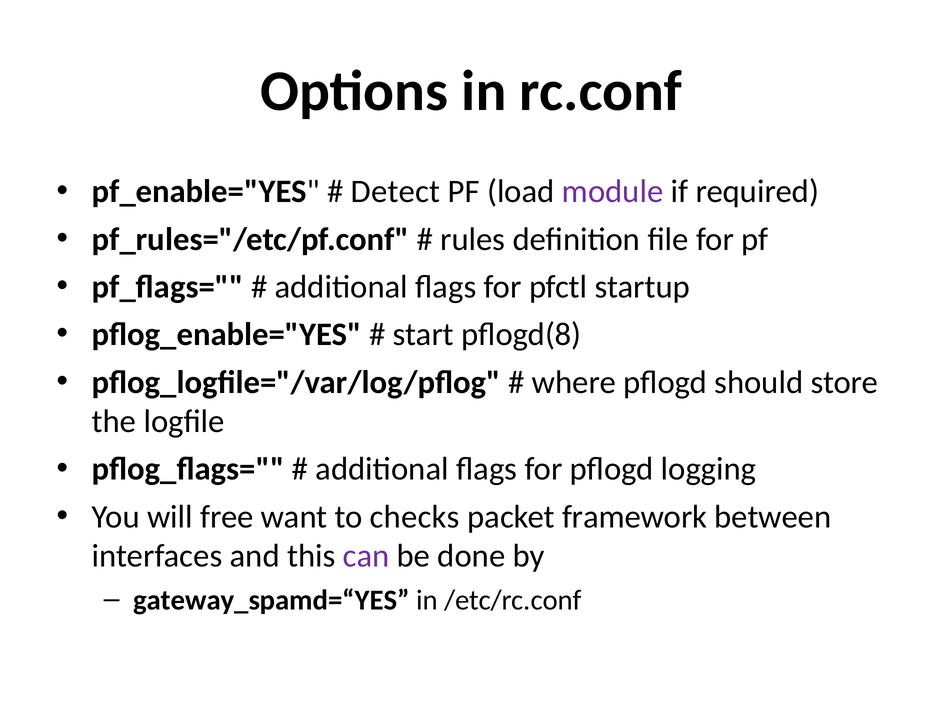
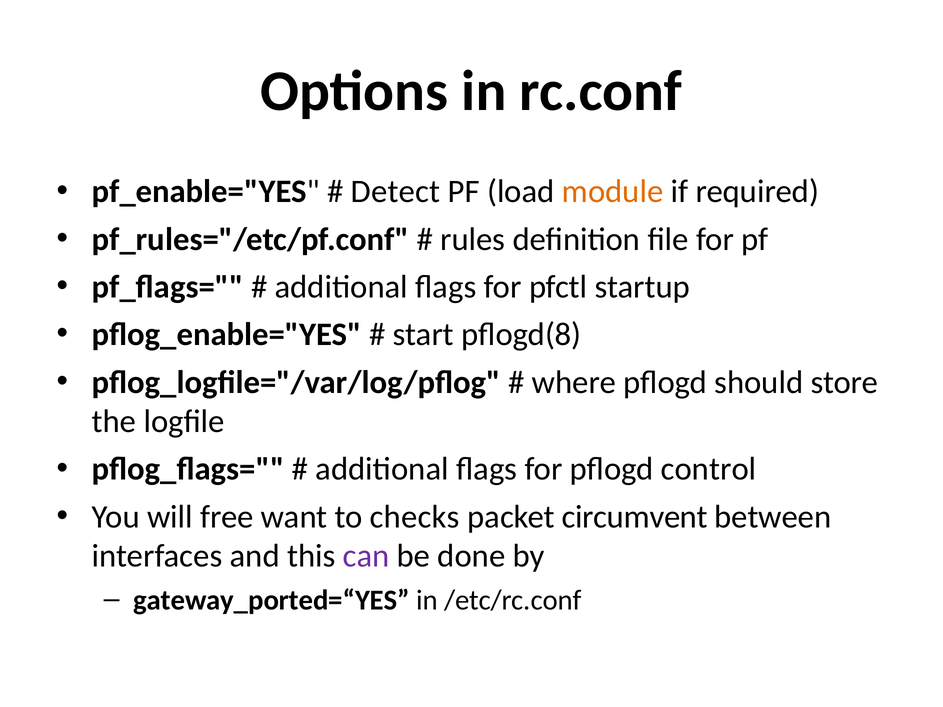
module colour: purple -> orange
logging: logging -> control
framework: framework -> circumvent
gateway_spamd=“YES: gateway_spamd=“YES -> gateway_ported=“YES
